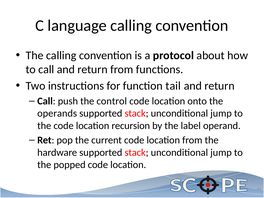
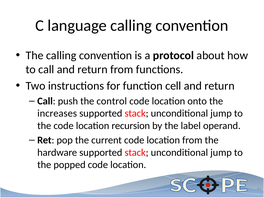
tail: tail -> cell
operands: operands -> increases
